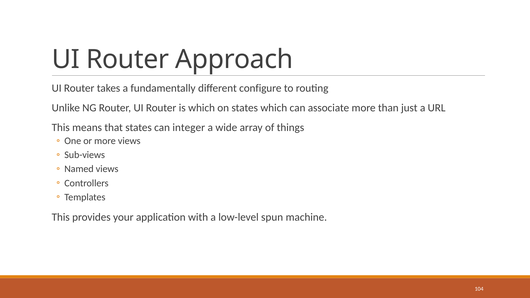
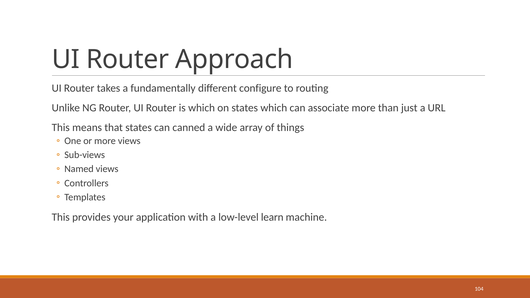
integer: integer -> canned
spun: spun -> learn
